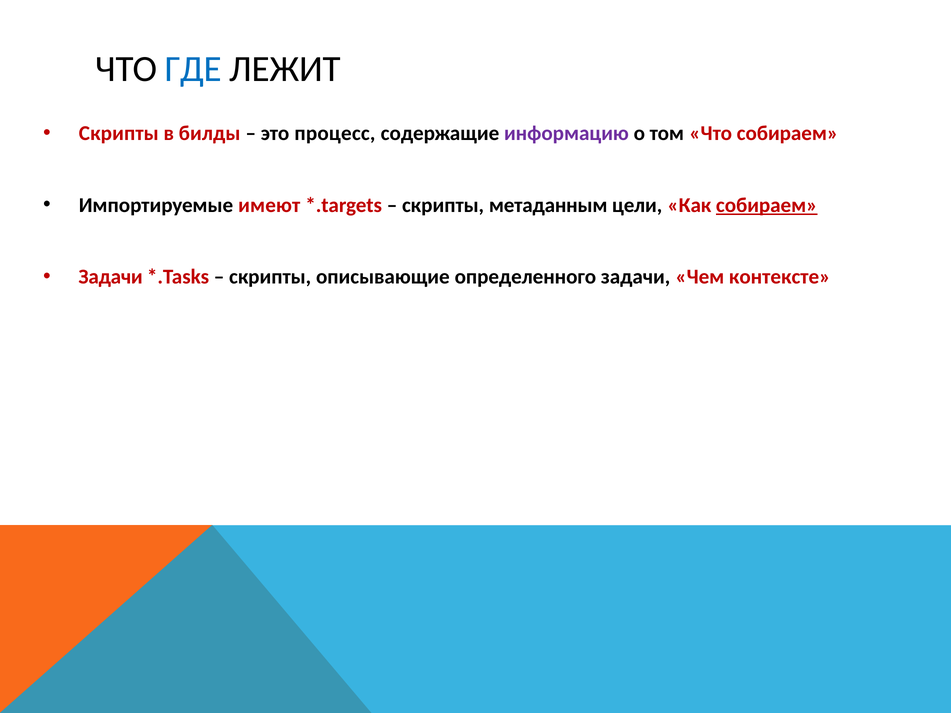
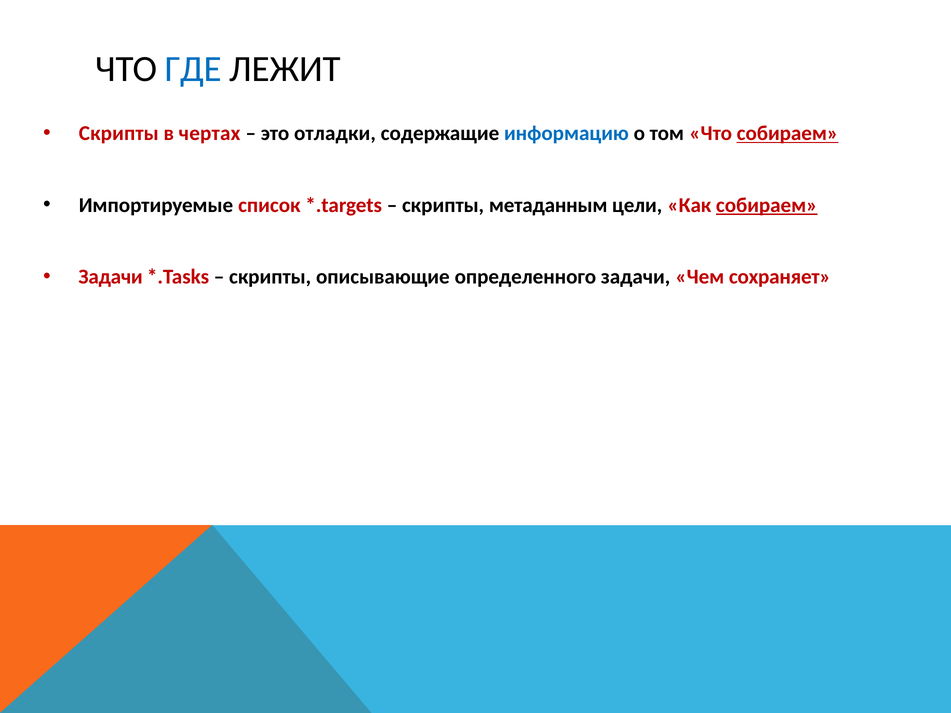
билды: билды -> чертах
процесс: процесс -> отладки
информацию colour: purple -> blue
собираем at (788, 133) underline: none -> present
имеют: имеют -> список
контексте: контексте -> сохраняет
